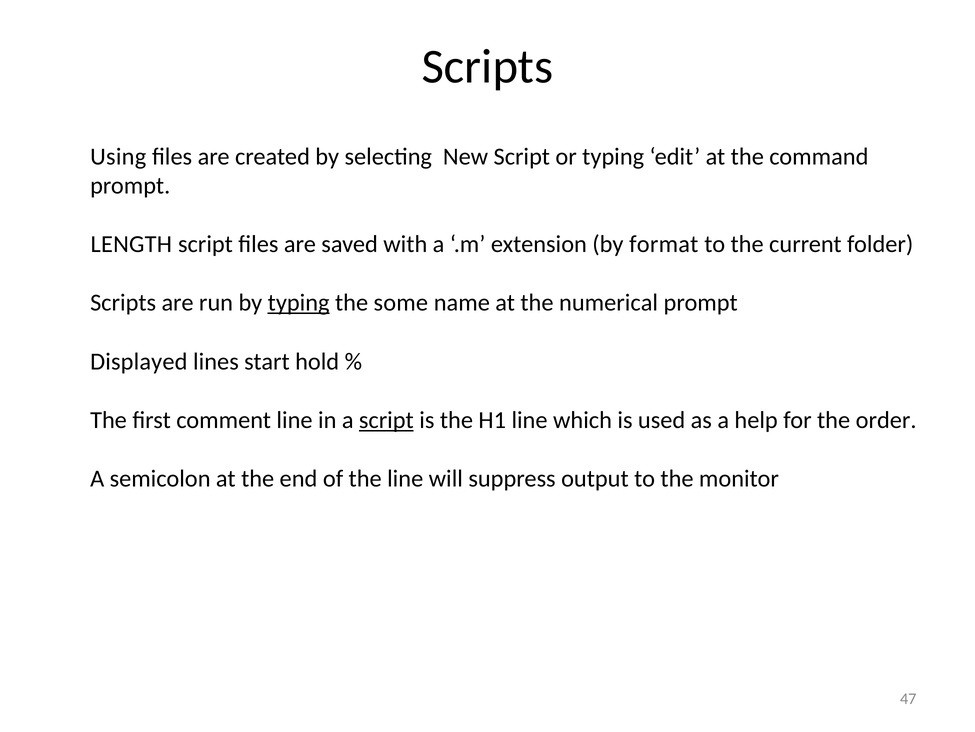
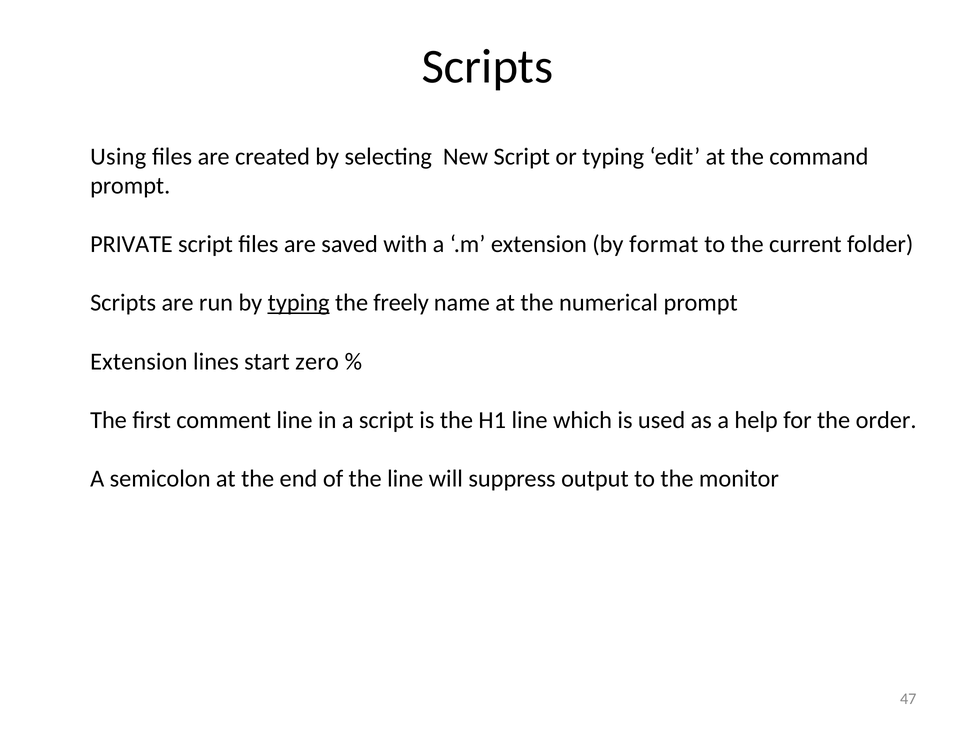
LENGTH: LENGTH -> PRIVATE
some: some -> freely
Displayed at (139, 361): Displayed -> Extension
hold: hold -> zero
script at (386, 420) underline: present -> none
